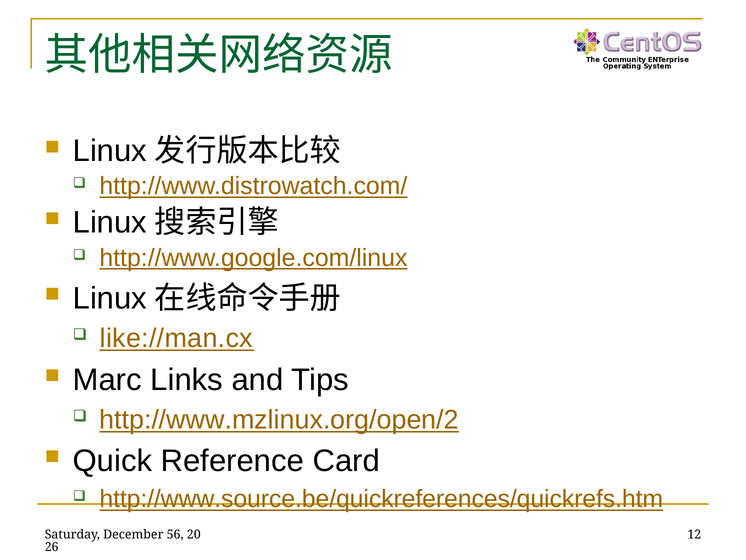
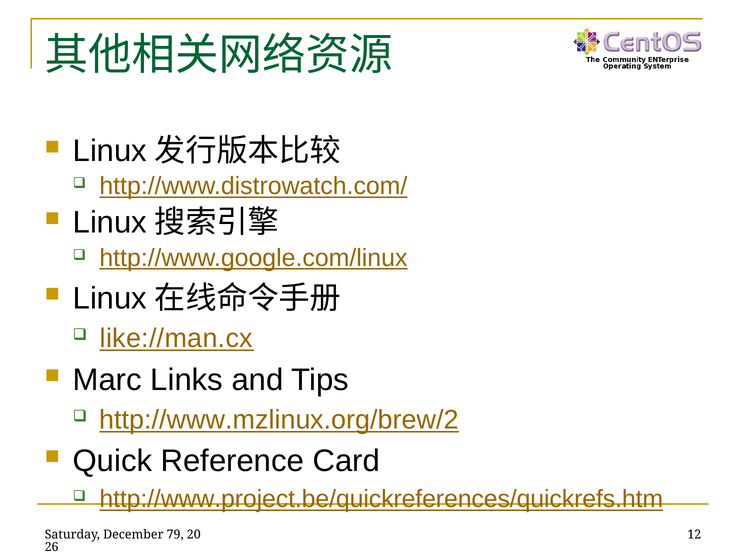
http://www.mzlinux.org/open/2: http://www.mzlinux.org/open/2 -> http://www.mzlinux.org/brew/2
http://www.source.be/quickreferences/quickrefs.htm: http://www.source.be/quickreferences/quickrefs.htm -> http://www.project.be/quickreferences/quickrefs.htm
56: 56 -> 79
